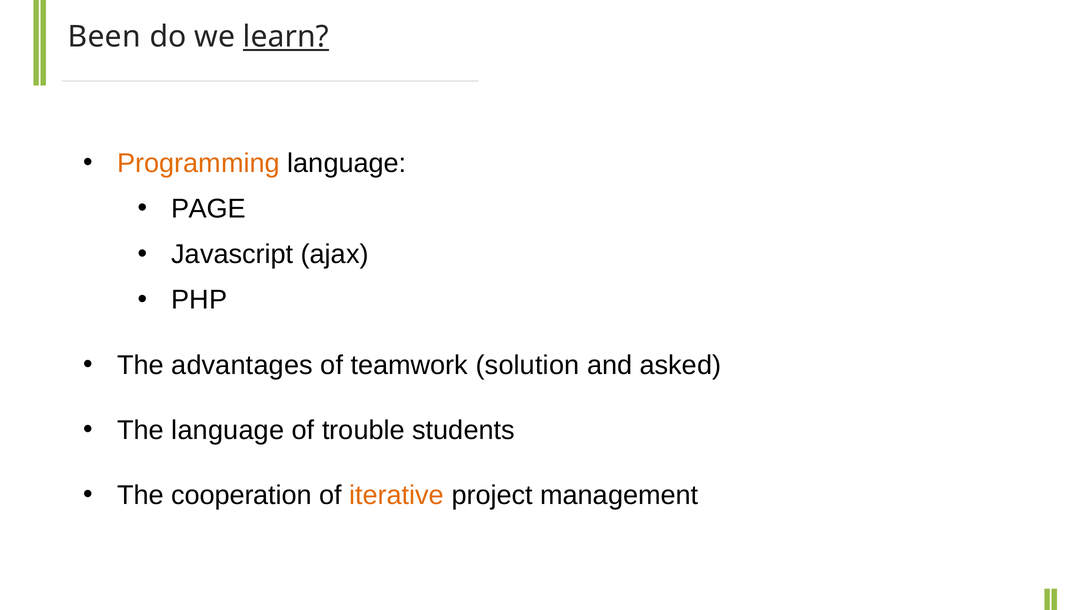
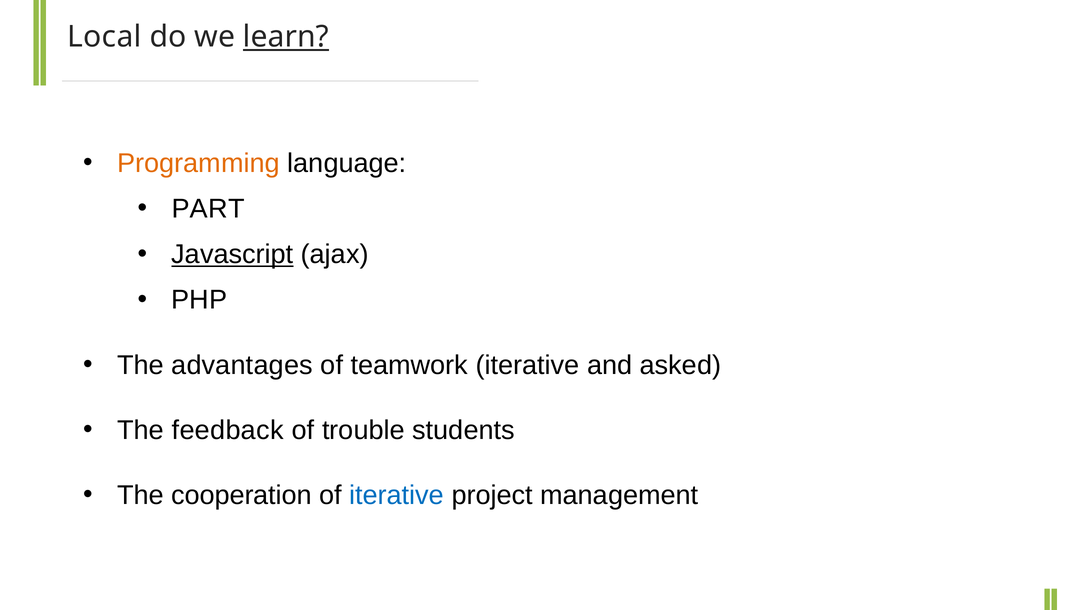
Been: Been -> Local
PAGE: PAGE -> PART
Javascript underline: none -> present
teamwork solution: solution -> iterative
The language: language -> feedback
iterative at (397, 495) colour: orange -> blue
